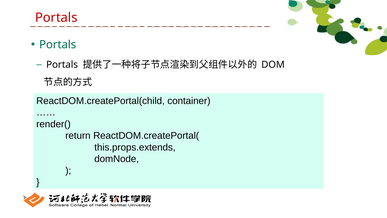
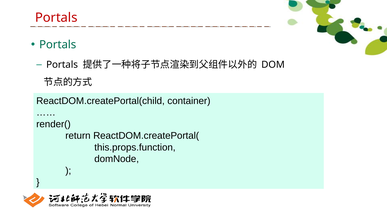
this.props.extends: this.props.extends -> this.props.function
